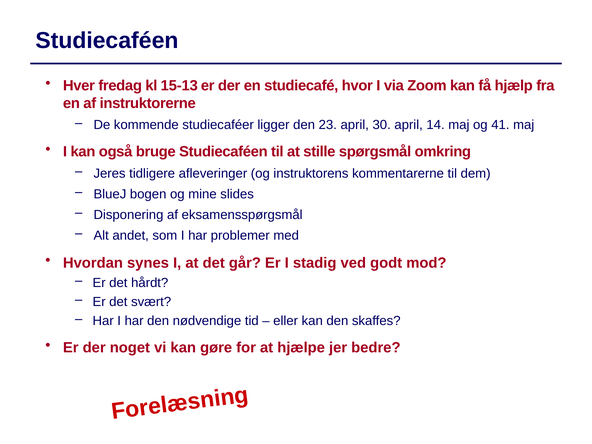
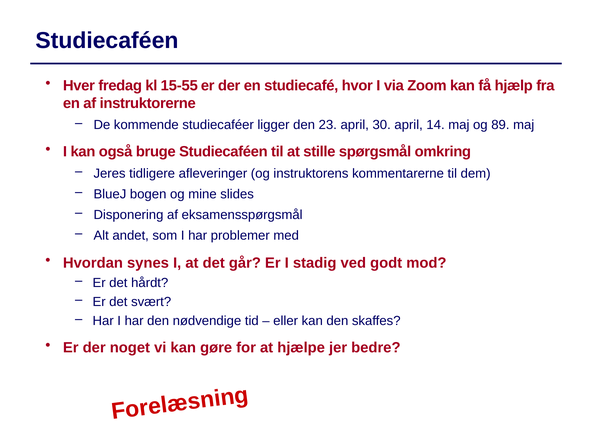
15-13: 15-13 -> 15-55
41: 41 -> 89
